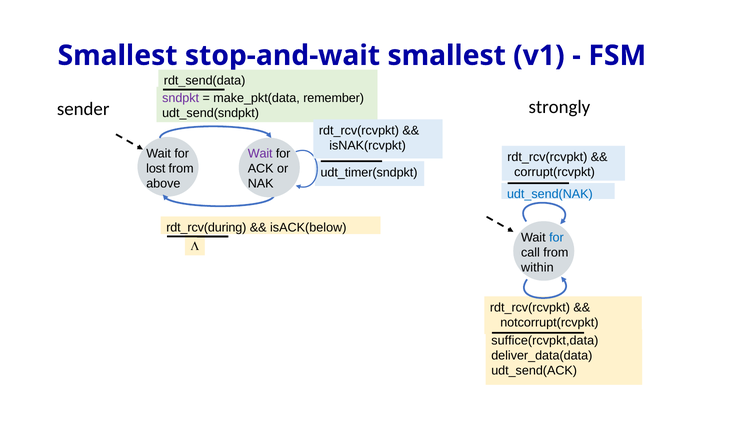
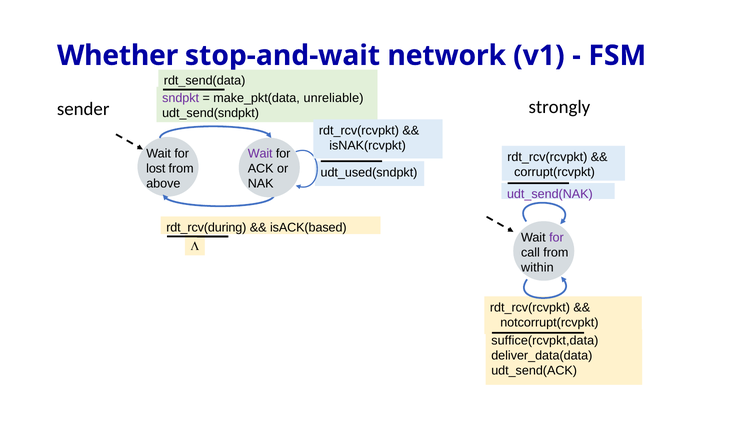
Smallest at (118, 55): Smallest -> Whether
smallest at (447, 55): smallest -> network
remember: remember -> unreliable
udt_timer(sndpkt: udt_timer(sndpkt -> udt_used(sndpkt
udt_send(NAK colour: blue -> purple
isACK(below: isACK(below -> isACK(based
for at (556, 237) colour: blue -> purple
